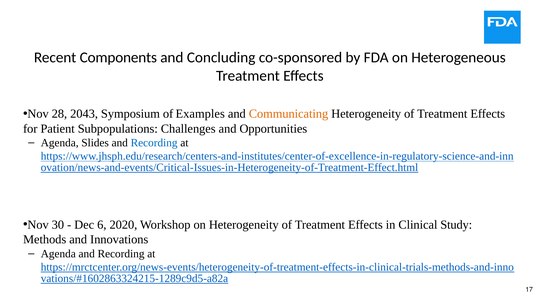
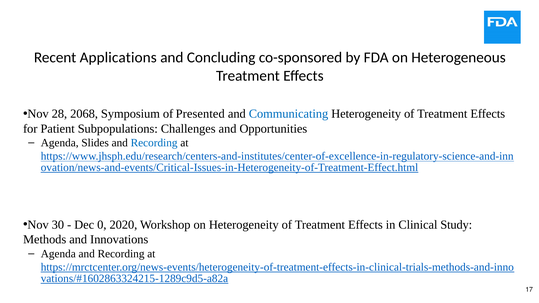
Components: Components -> Applications
2043: 2043 -> 2068
Examples: Examples -> Presented
Communicating colour: orange -> blue
6: 6 -> 0
